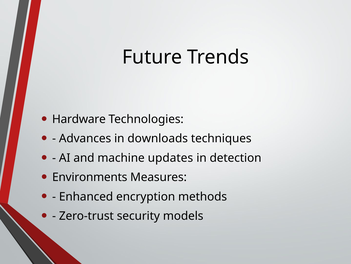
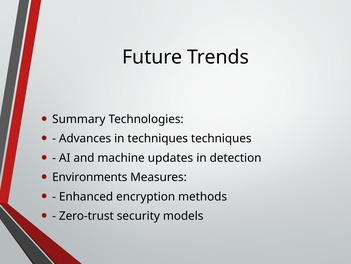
Hardware: Hardware -> Summary
in downloads: downloads -> techniques
